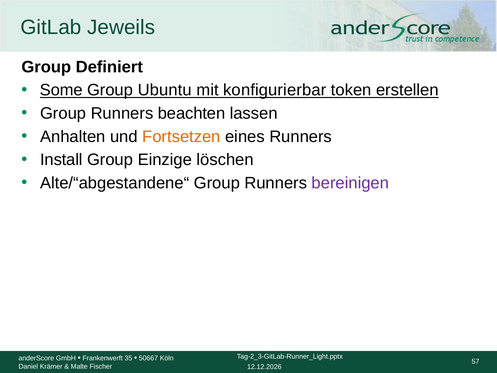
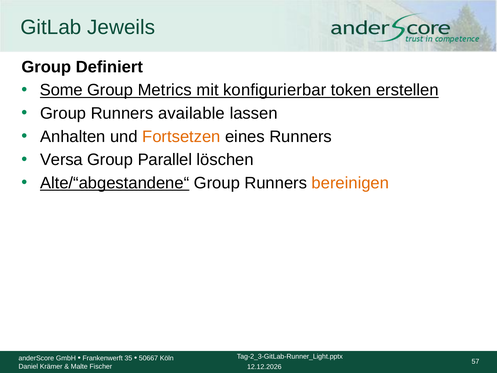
Ubuntu: Ubuntu -> Metrics
beachten: beachten -> available
Install: Install -> Versa
Einzige: Einzige -> Parallel
Alte/“abgestandene“ underline: none -> present
bereinigen colour: purple -> orange
